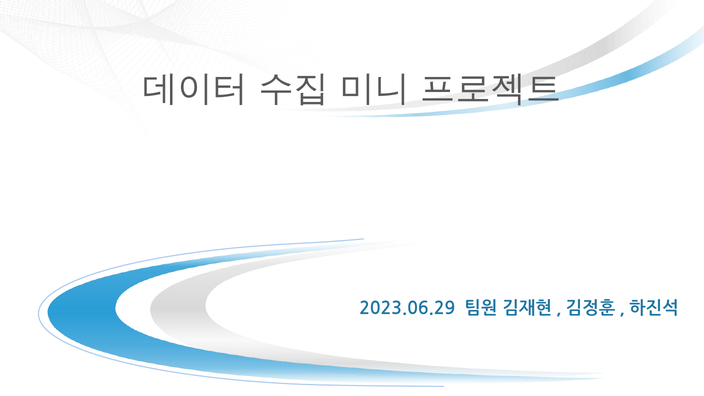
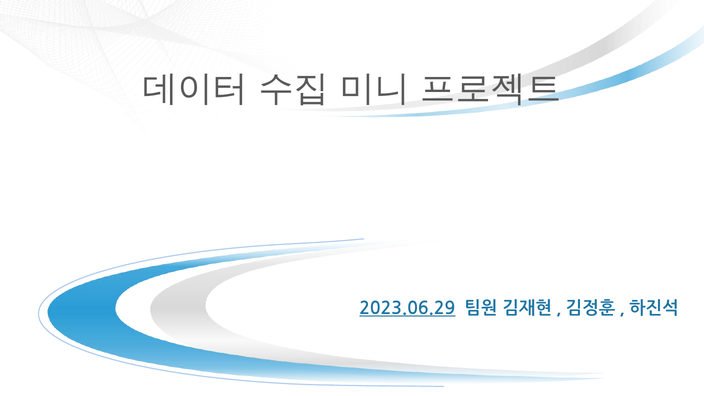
2023.06.29 underline: none -> present
